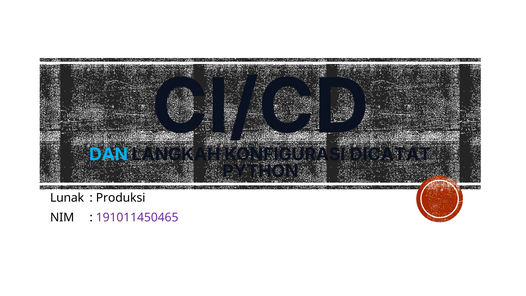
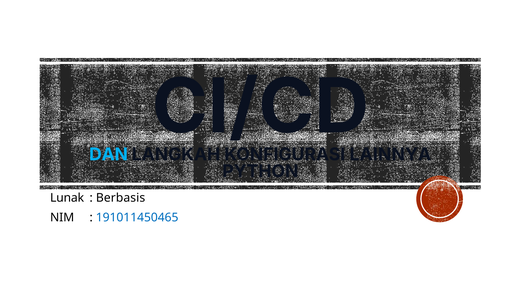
DICATAT: DICATAT -> LAINNYA
Produksi: Produksi -> Berbasis
191011450465 colour: purple -> blue
